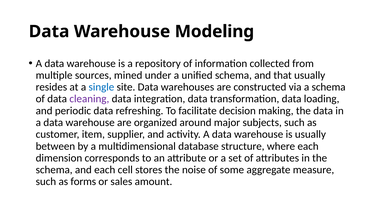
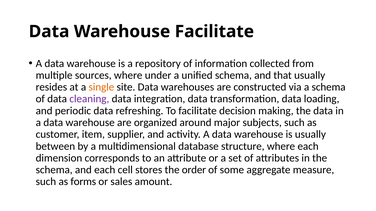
Warehouse Modeling: Modeling -> Facilitate
sources mined: mined -> where
single colour: blue -> orange
noise: noise -> order
